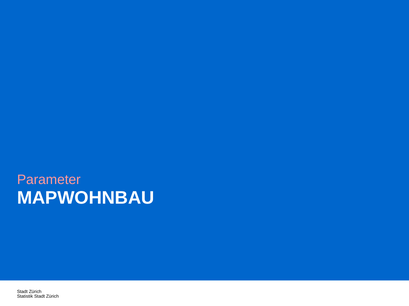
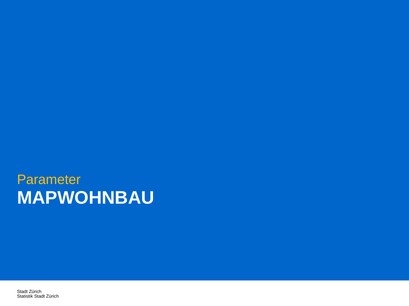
Parameter colour: pink -> yellow
